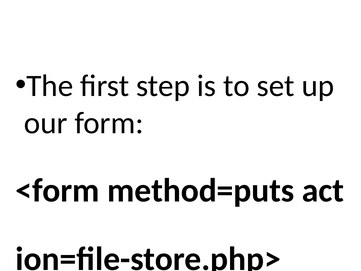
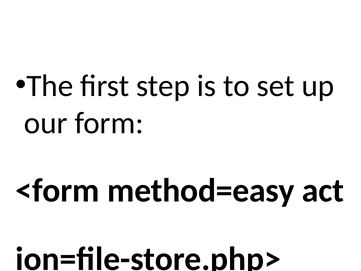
method=puts: method=puts -> method=easy
